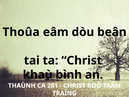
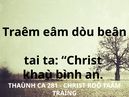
Thoûa: Thoûa -> Traêm
